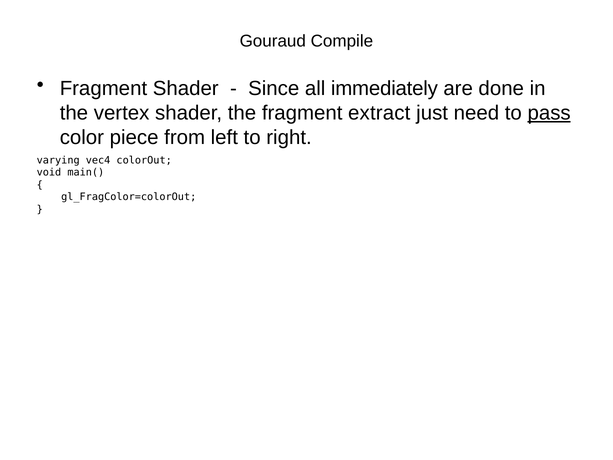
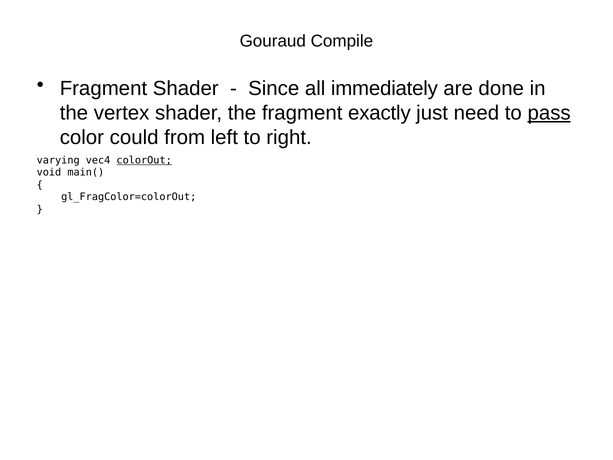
extract: extract -> exactly
piece: piece -> could
colorOut underline: none -> present
